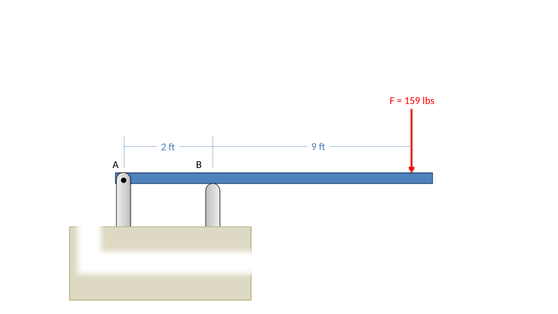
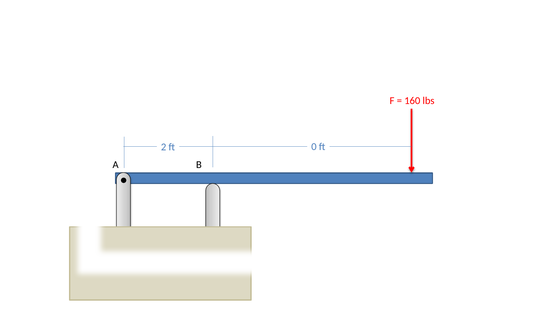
159: 159 -> 160
9: 9 -> 0
